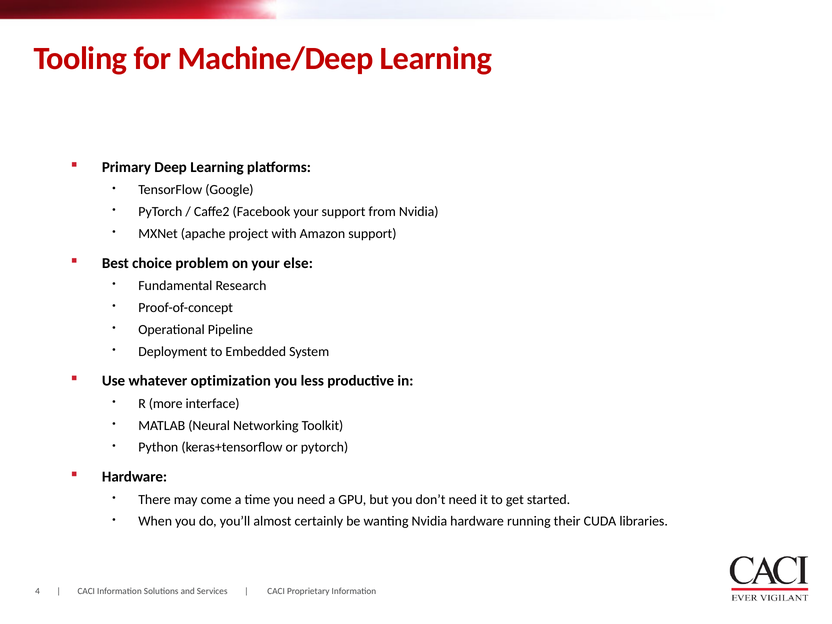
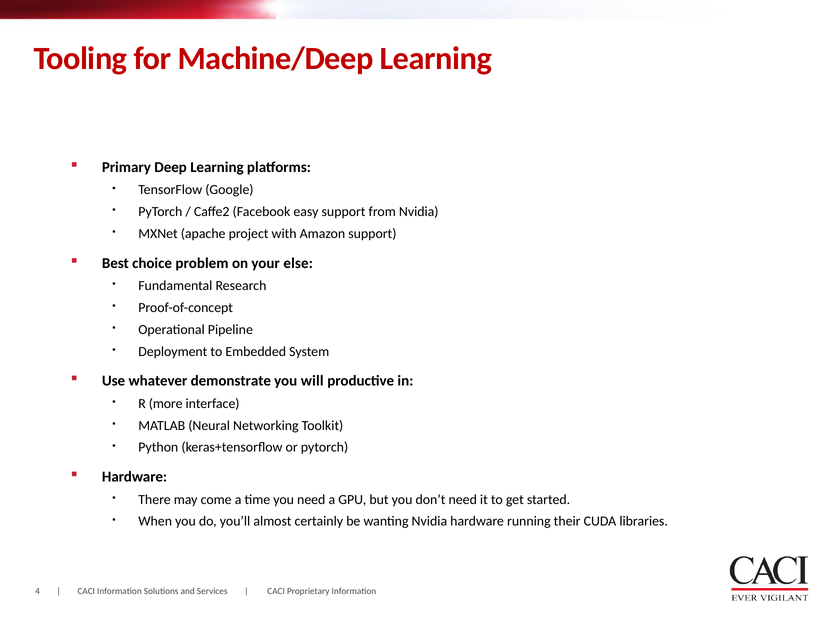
Facebook your: your -> easy
optimization: optimization -> demonstrate
less: less -> will
